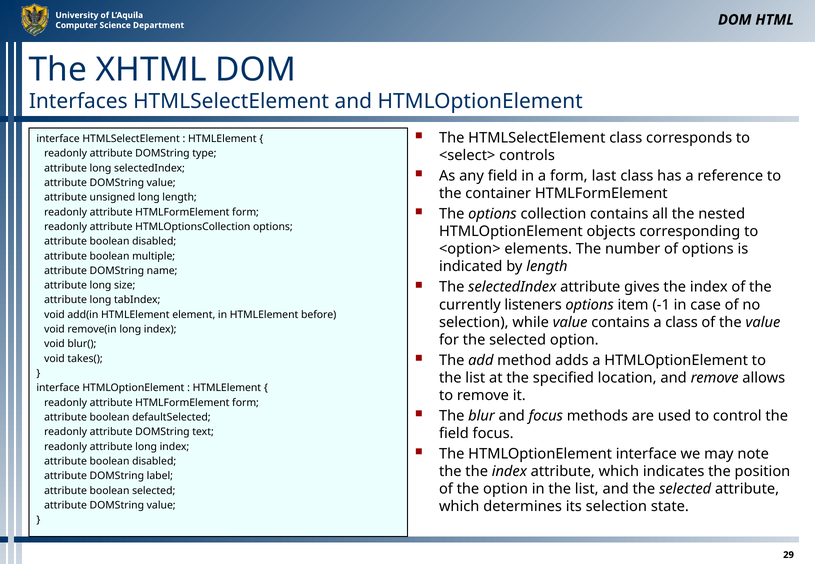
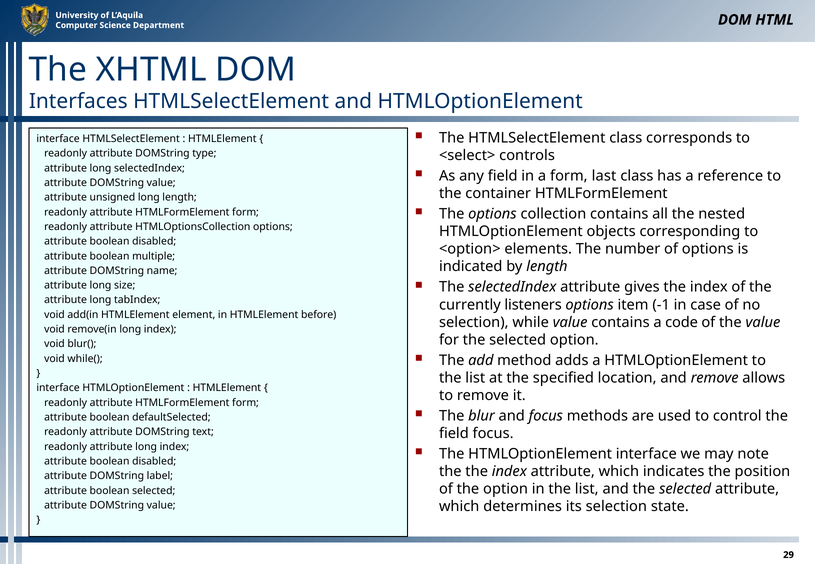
a class: class -> code
takes(: takes( -> while(
